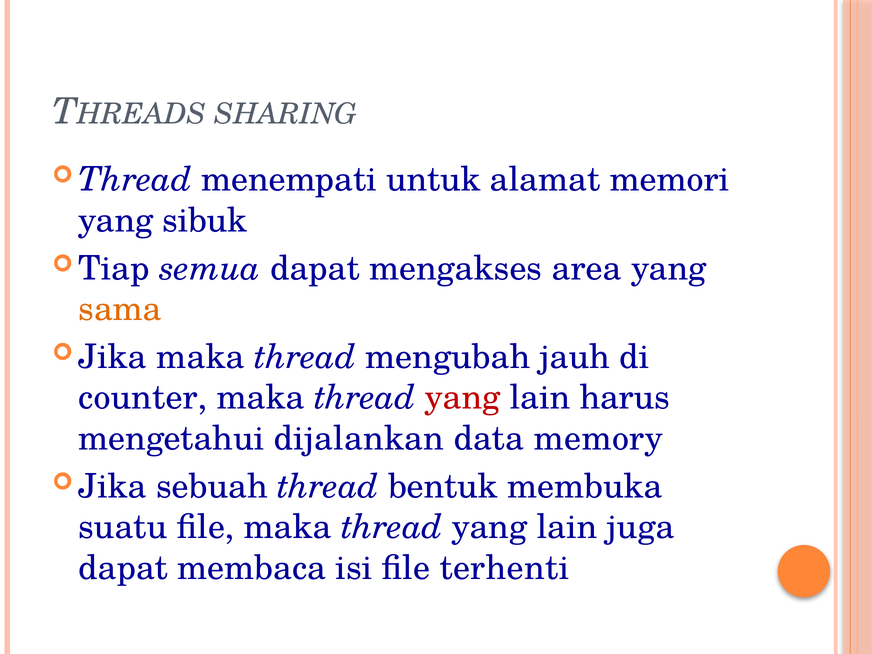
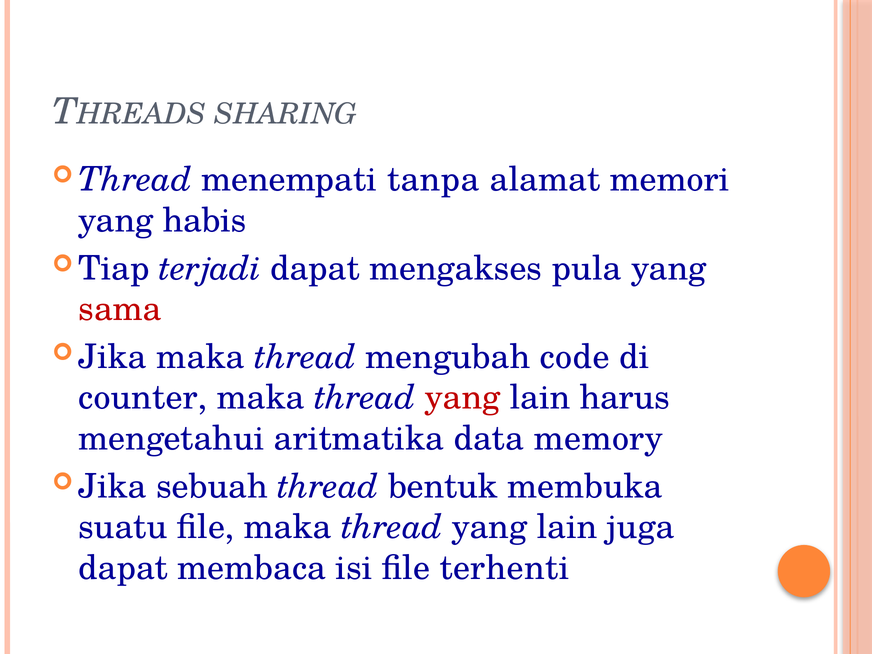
untuk: untuk -> tanpa
sibuk: sibuk -> habis
semua: semua -> terjadi
area: area -> pula
sama colour: orange -> red
jauh: jauh -> code
dijalankan: dijalankan -> aritmatika
